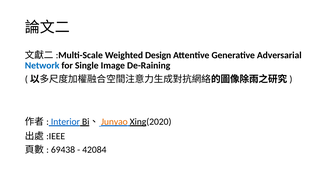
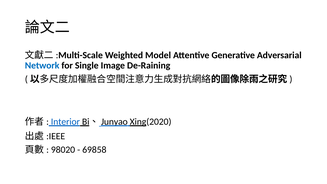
Design: Design -> Model
Junyao colour: orange -> black
69438: 69438 -> 98020
42084: 42084 -> 69858
